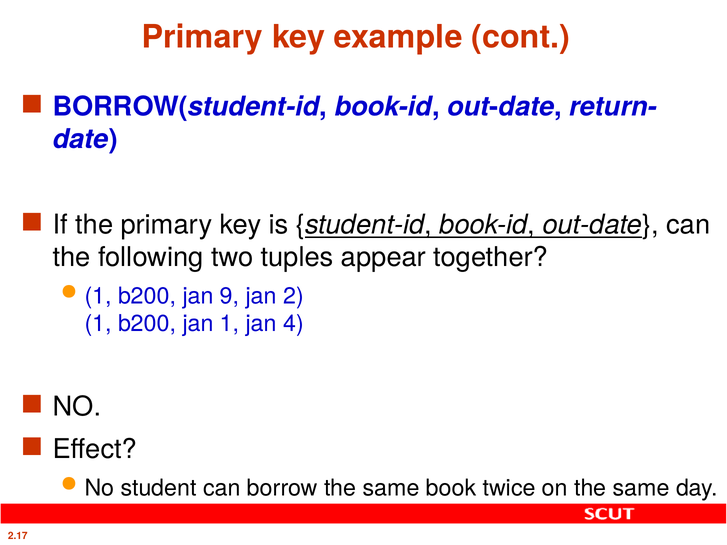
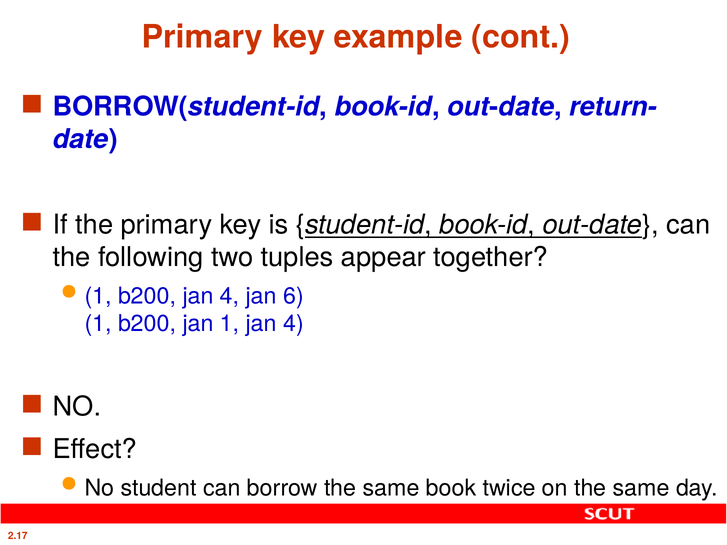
b200 jan 9: 9 -> 4
2: 2 -> 6
